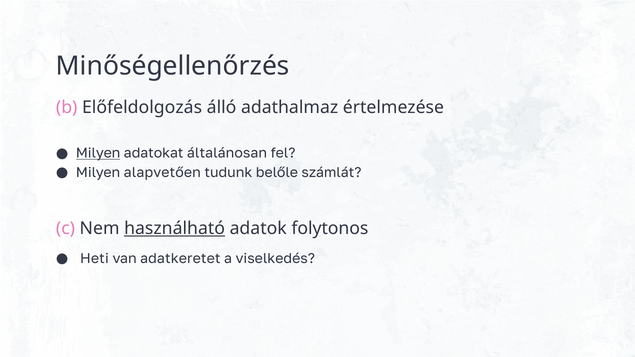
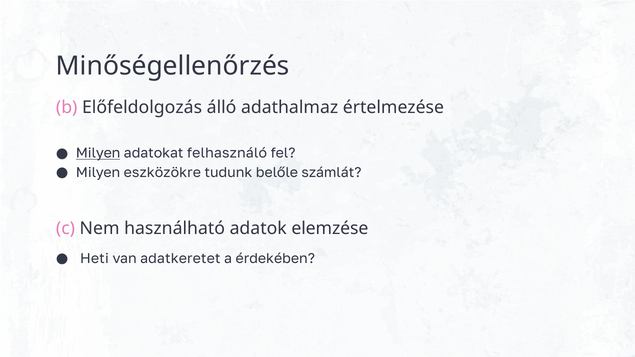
általánosan: általánosan -> felhasználó
alapvetően: alapvetően -> eszközökre
használható underline: present -> none
folytonos: folytonos -> elemzése
viselkedés: viselkedés -> érdekében
